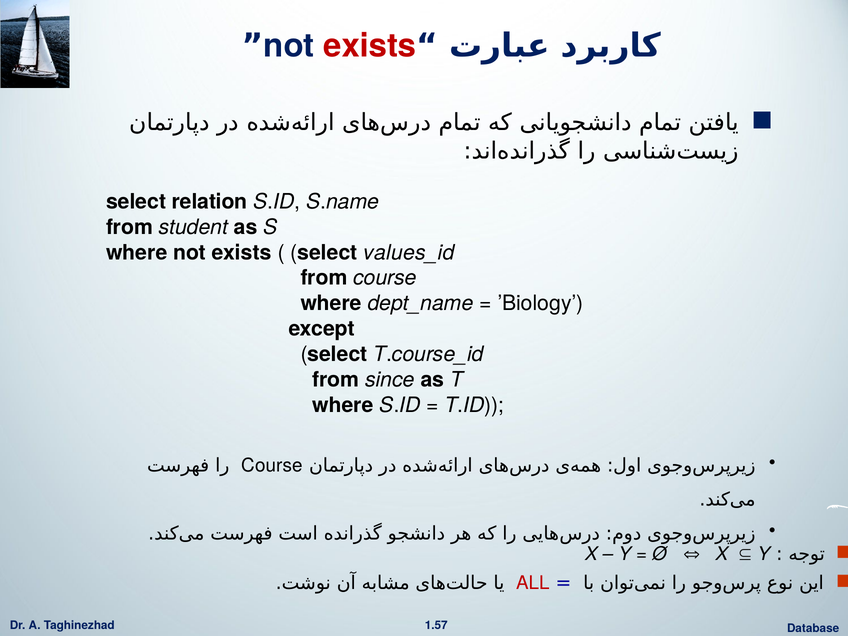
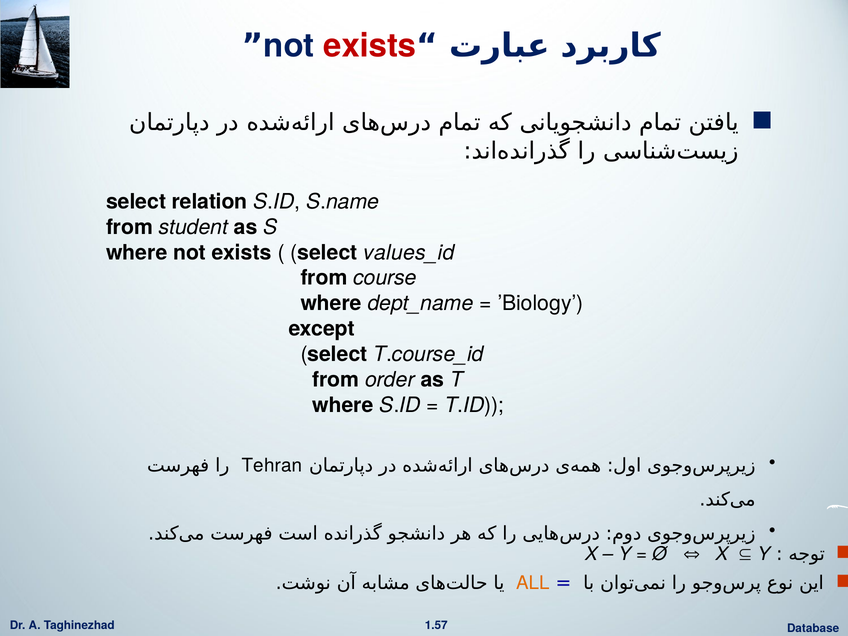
since: since -> order
Course at (272, 466): Course -> Tehran
ALL colour: red -> orange
